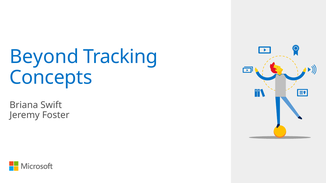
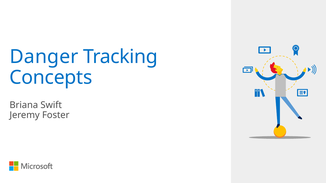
Beyond: Beyond -> Danger
